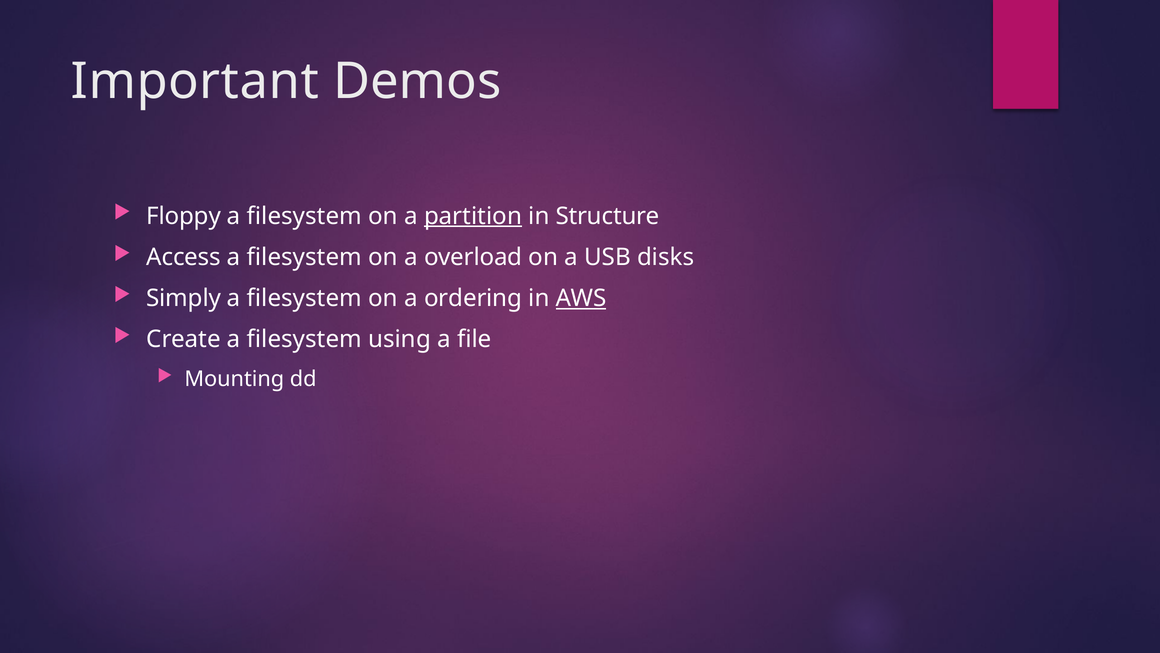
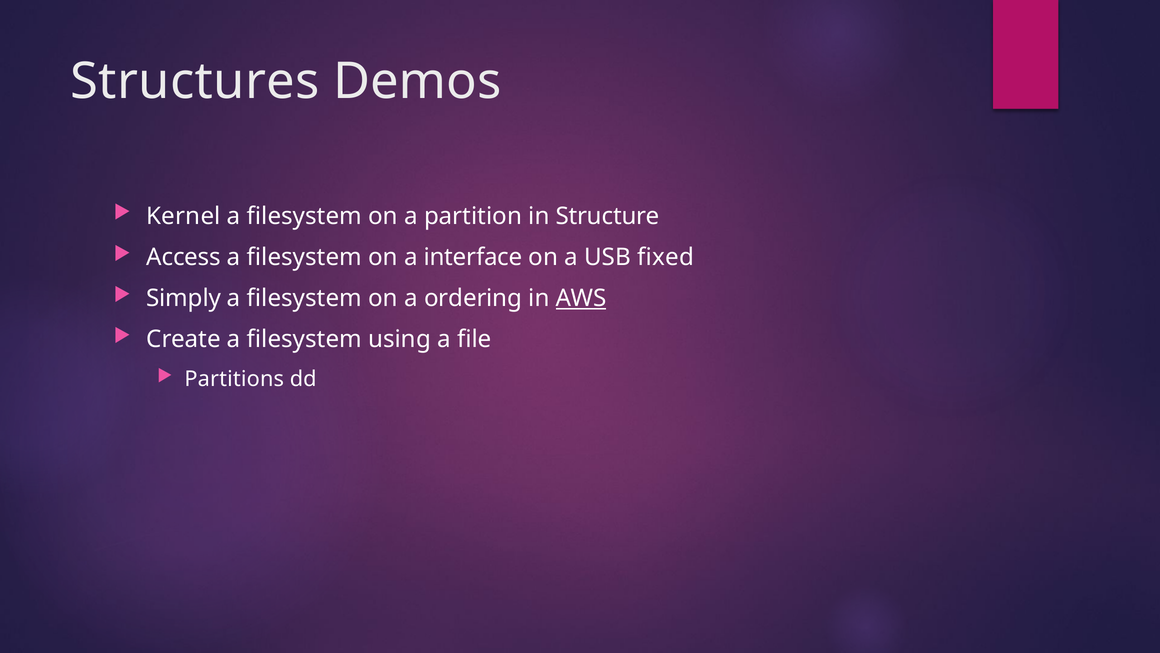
Important: Important -> Structures
Floppy: Floppy -> Kernel
partition underline: present -> none
overload: overload -> interface
disks: disks -> fixed
Mounting: Mounting -> Partitions
